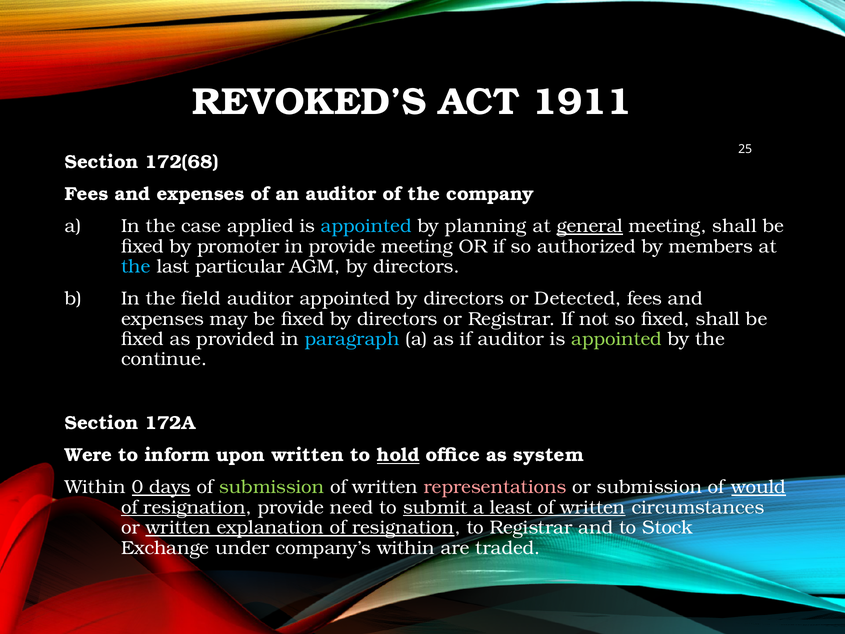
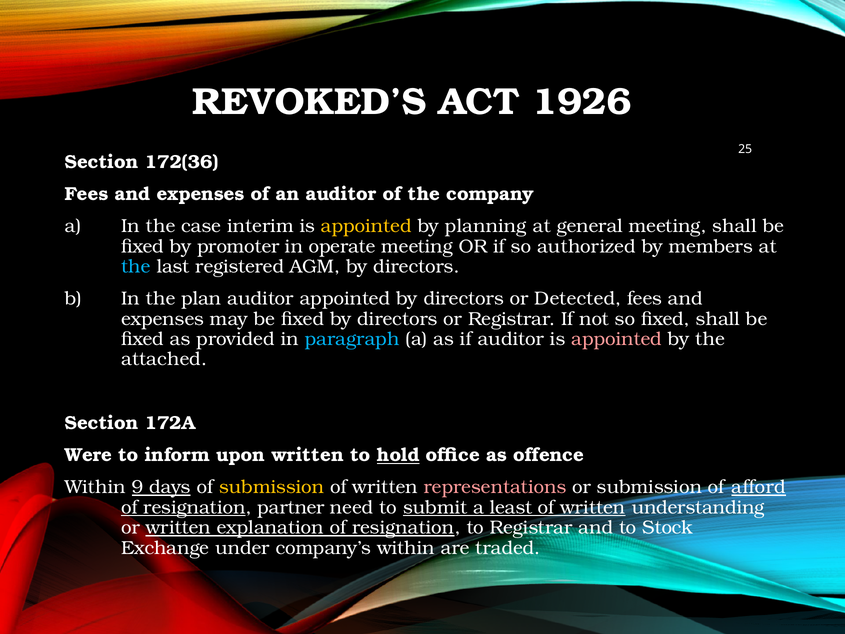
1911: 1911 -> 1926
172(68: 172(68 -> 172(36
applied: applied -> interim
appointed at (366, 226) colour: light blue -> yellow
general underline: present -> none
in provide: provide -> operate
particular: particular -> registered
field: field -> plan
appointed at (617, 339) colour: light green -> pink
continue: continue -> attached
system: system -> offence
0: 0 -> 9
submission at (272, 487) colour: light green -> yellow
would: would -> afford
resignation provide: provide -> partner
circumstances: circumstances -> understanding
